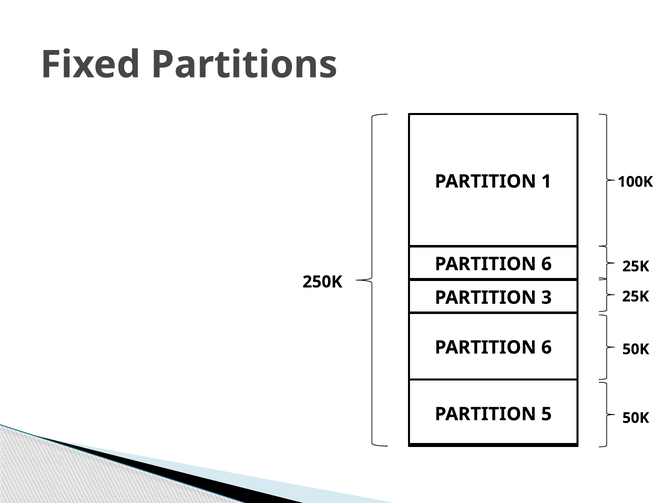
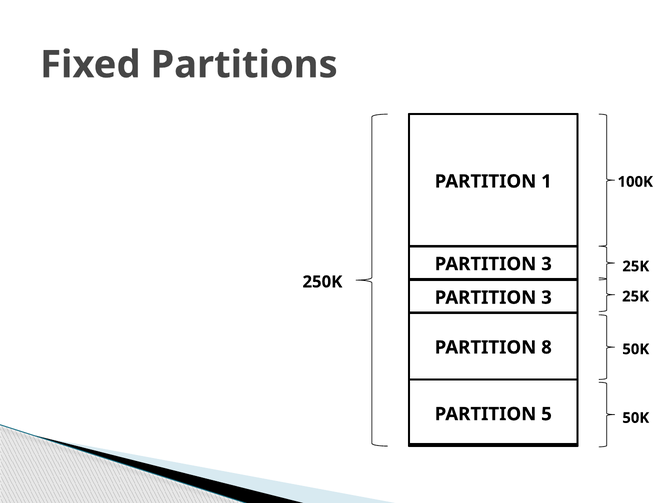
6 at (546, 264): 6 -> 3
6 at (546, 347): 6 -> 8
